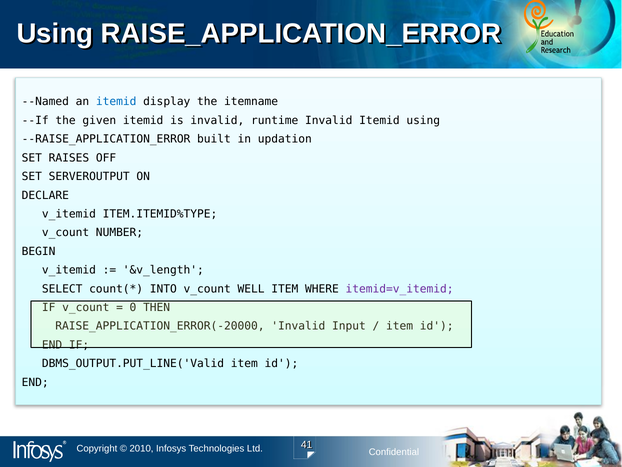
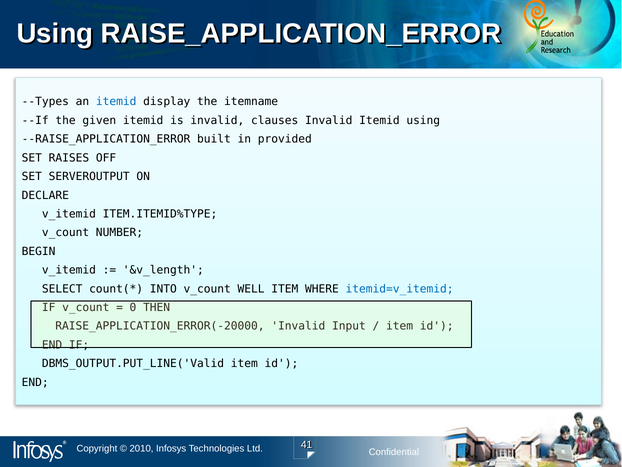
--Named: --Named -> --Types
runtime: runtime -> clauses
updation: updation -> provided
itemid=v_itemid colour: purple -> blue
